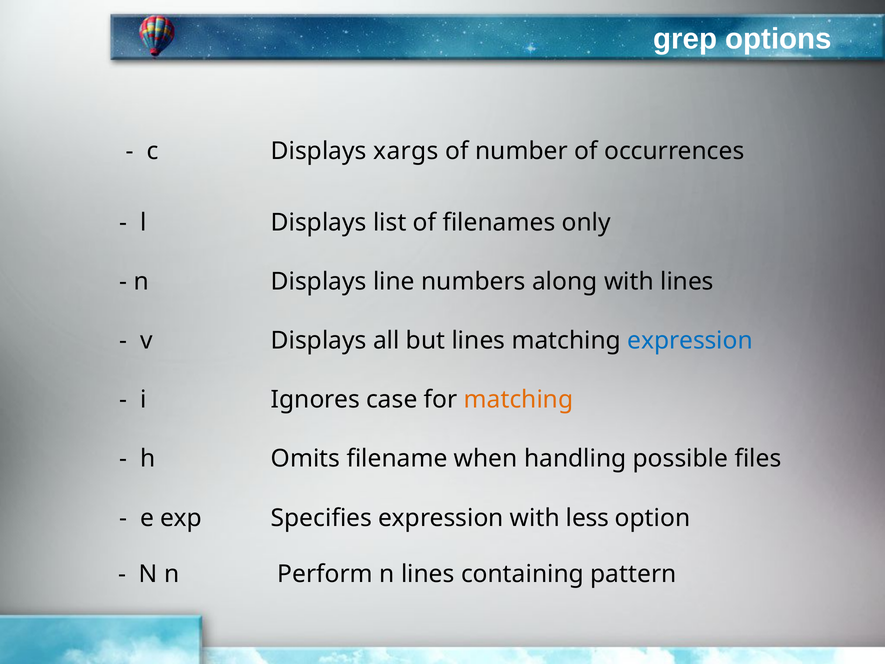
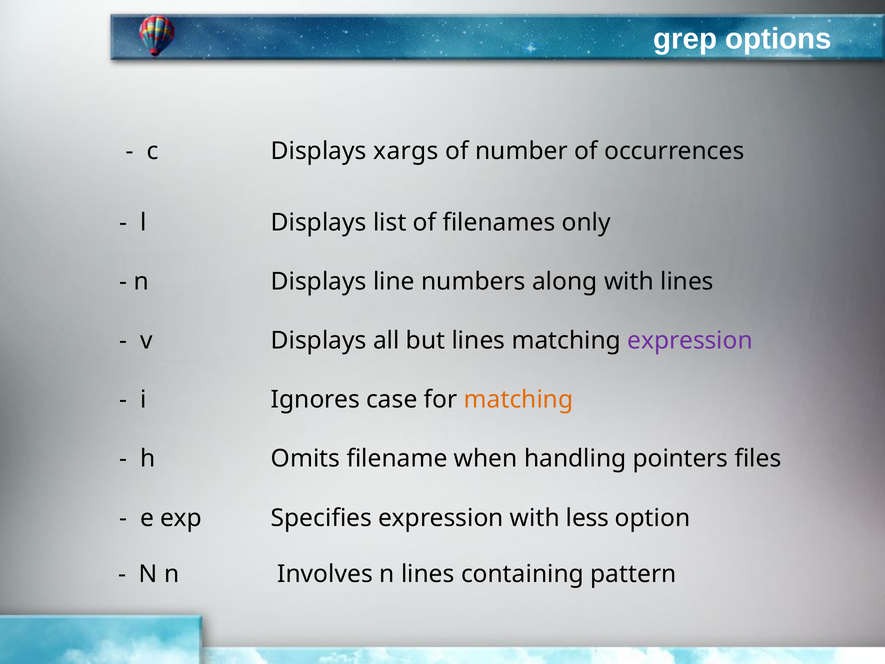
expression at (690, 341) colour: blue -> purple
possible: possible -> pointers
Perform: Perform -> Involves
